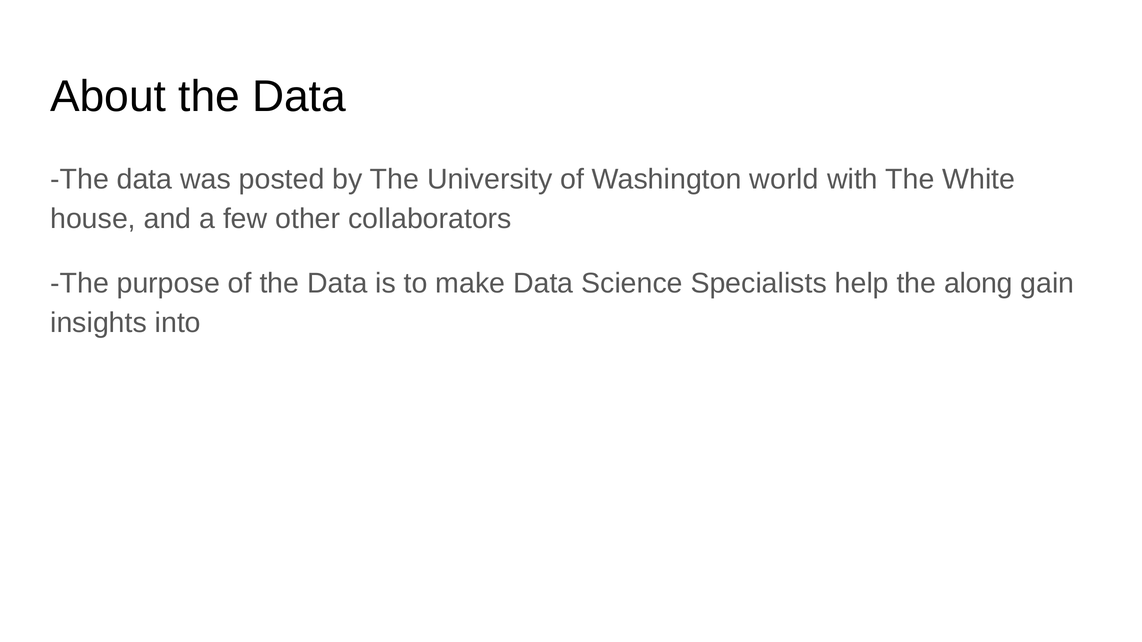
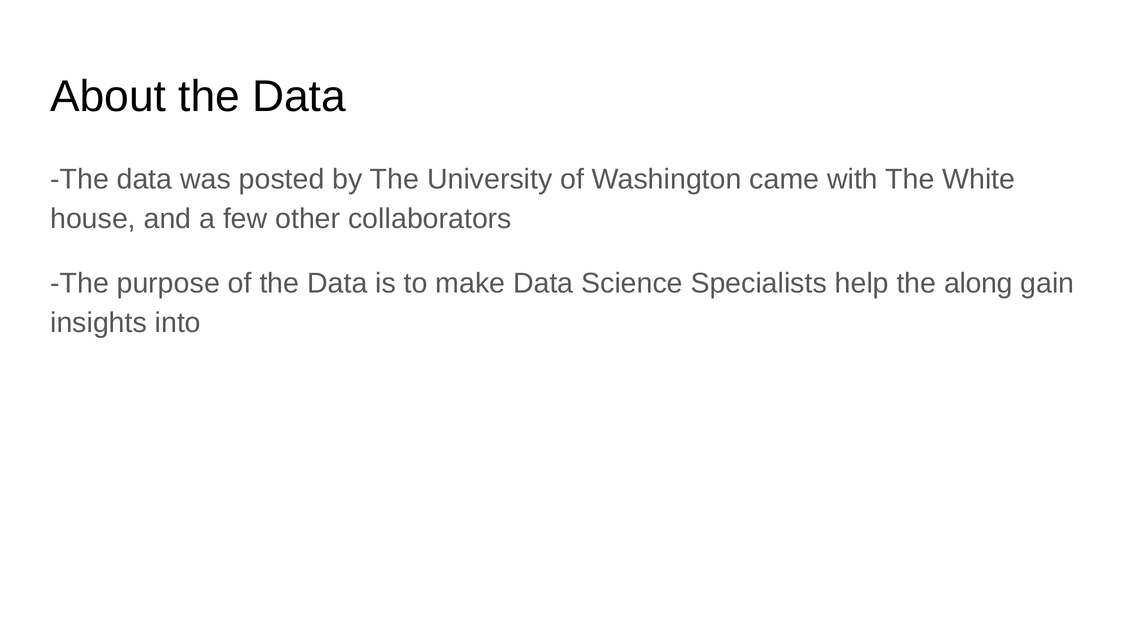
world: world -> came
